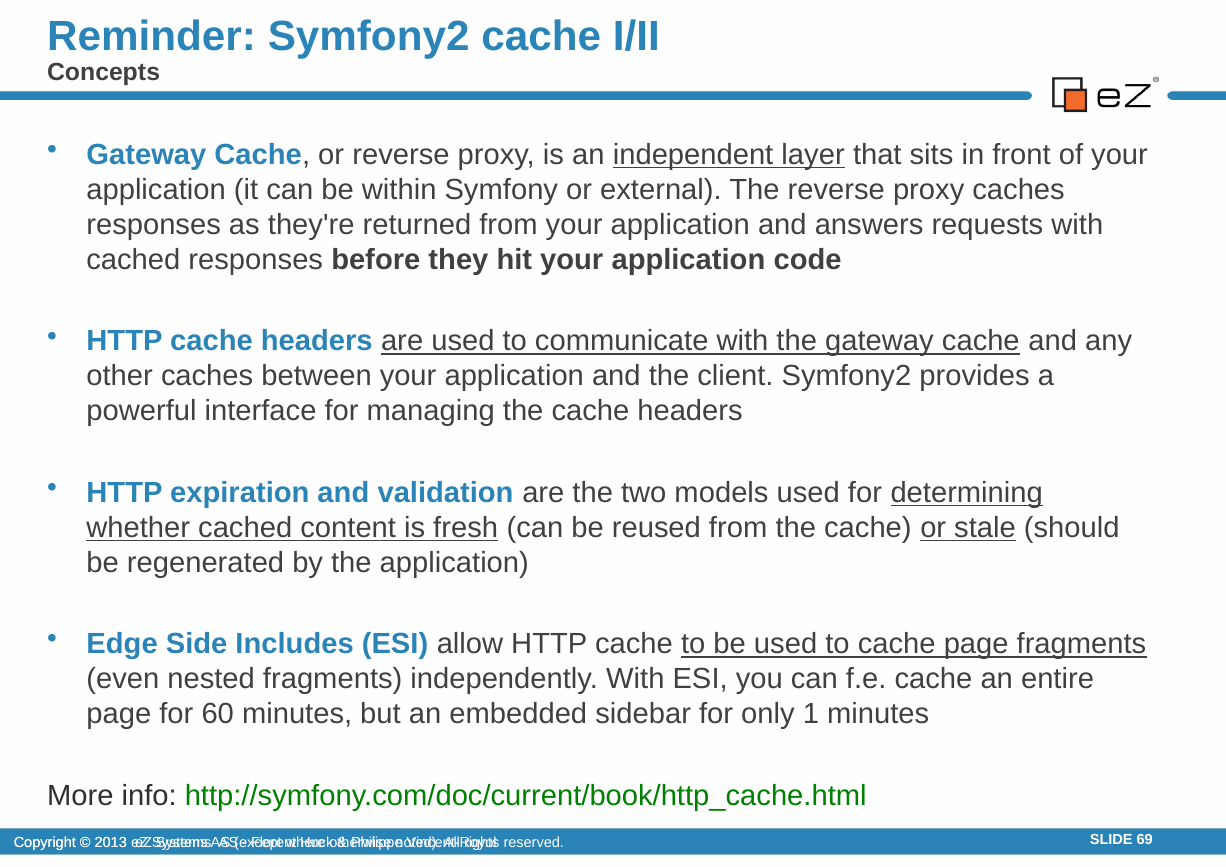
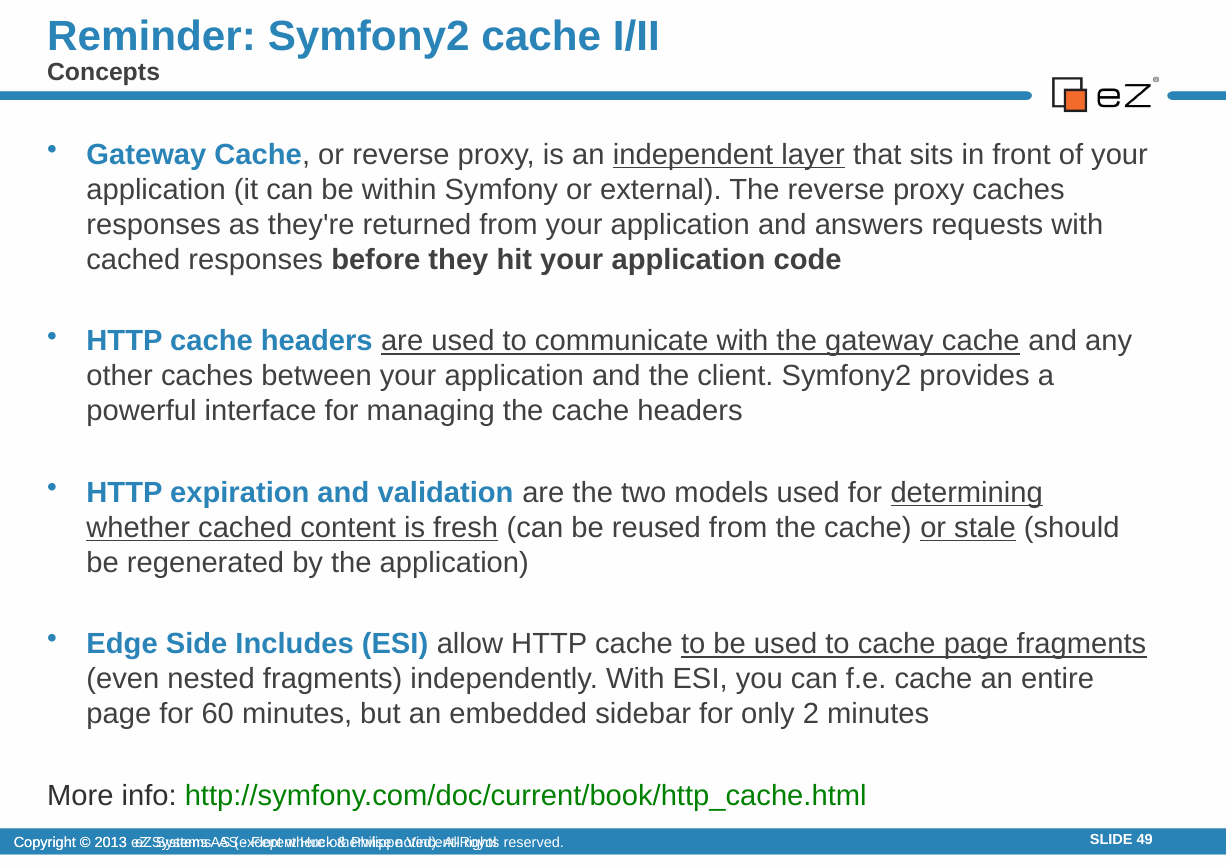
1: 1 -> 2
69: 69 -> 49
